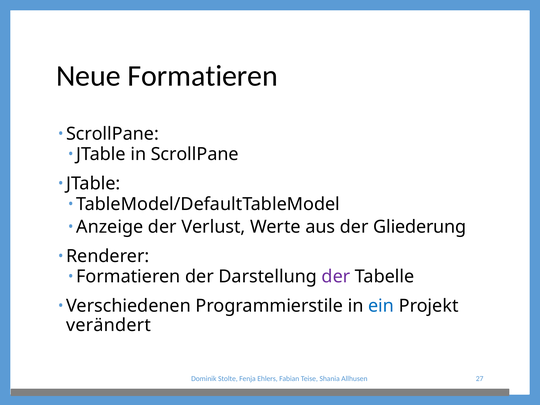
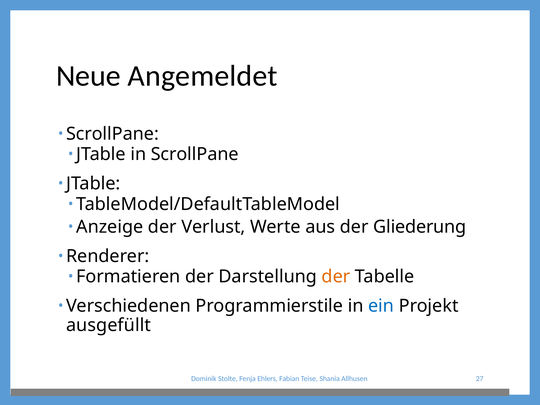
Neue Formatieren: Formatieren -> Angemeldet
der at (336, 277) colour: purple -> orange
verändert: verändert -> ausgefüllt
